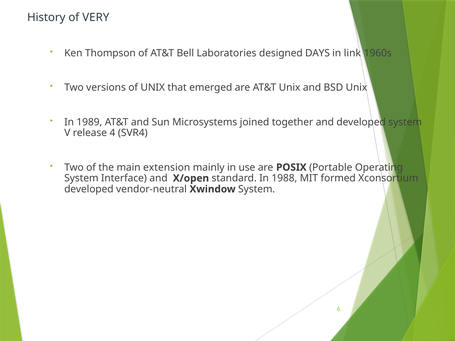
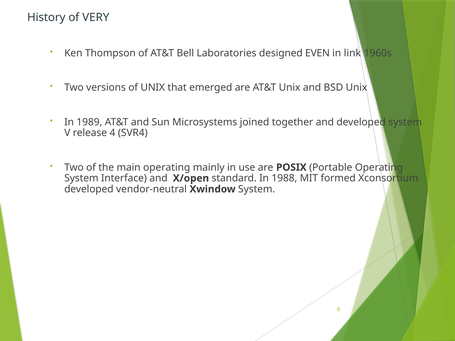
DAYS: DAYS -> EVEN
main extension: extension -> operating
